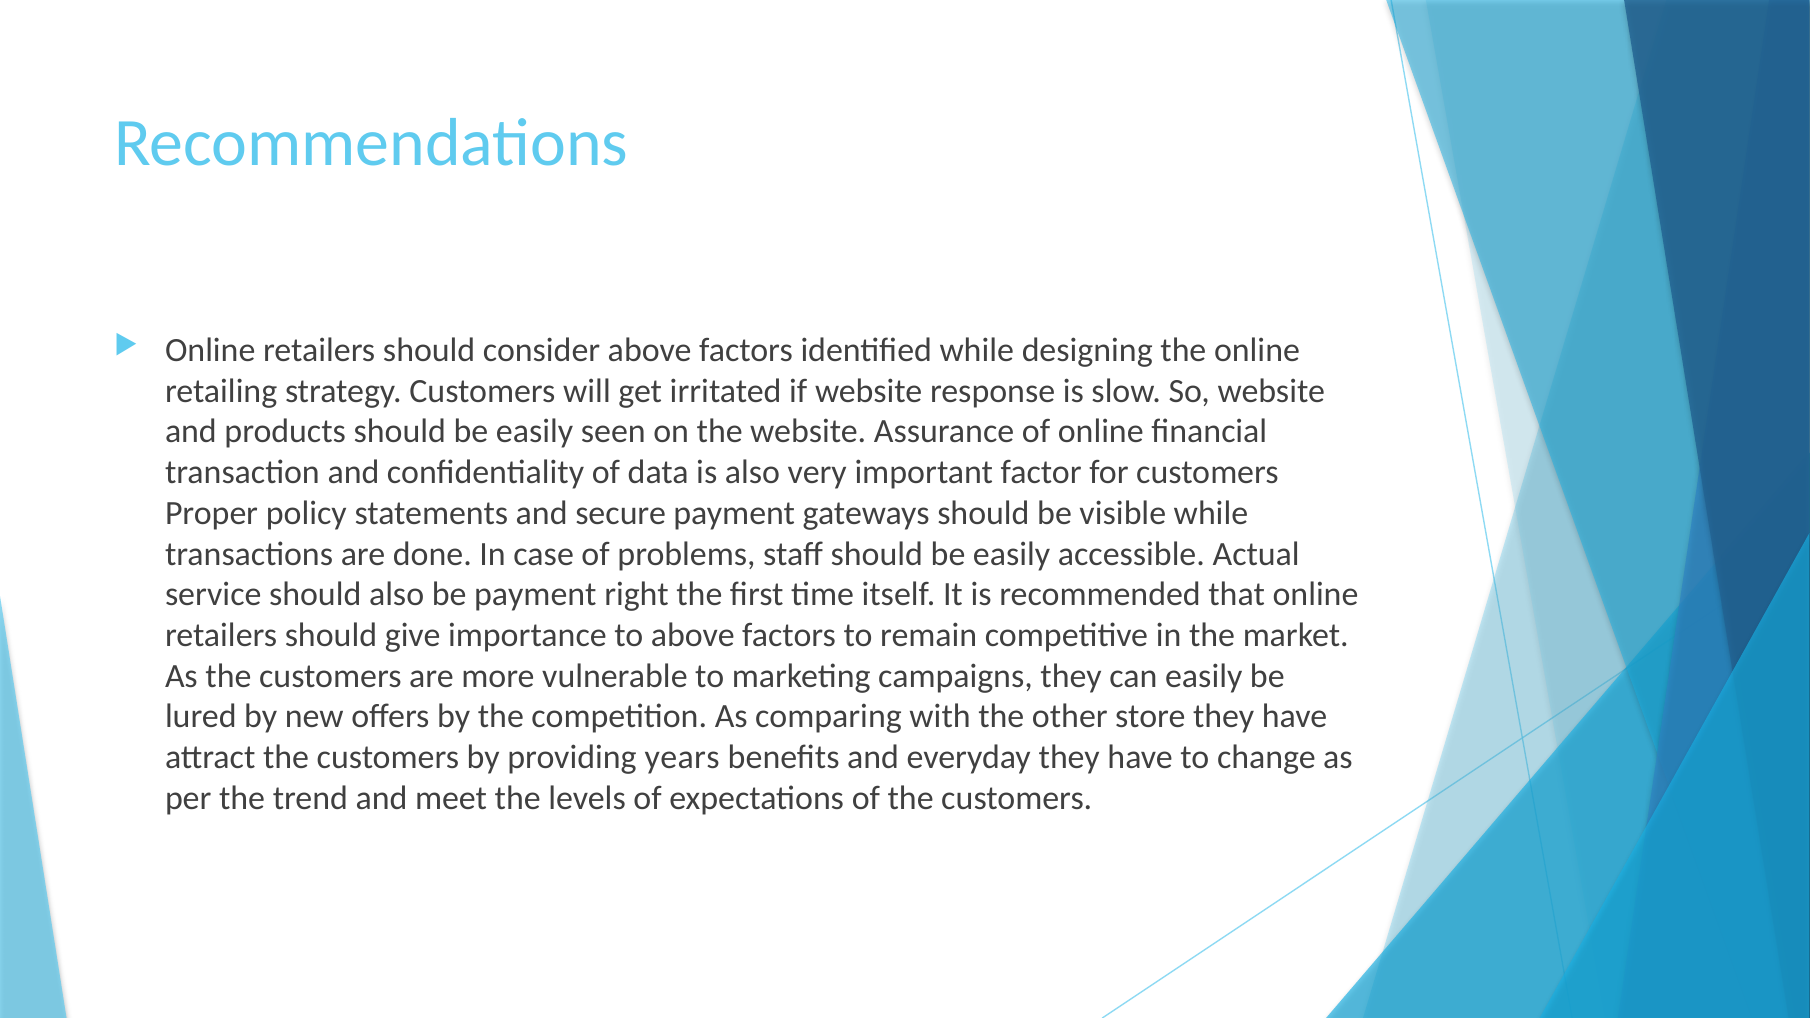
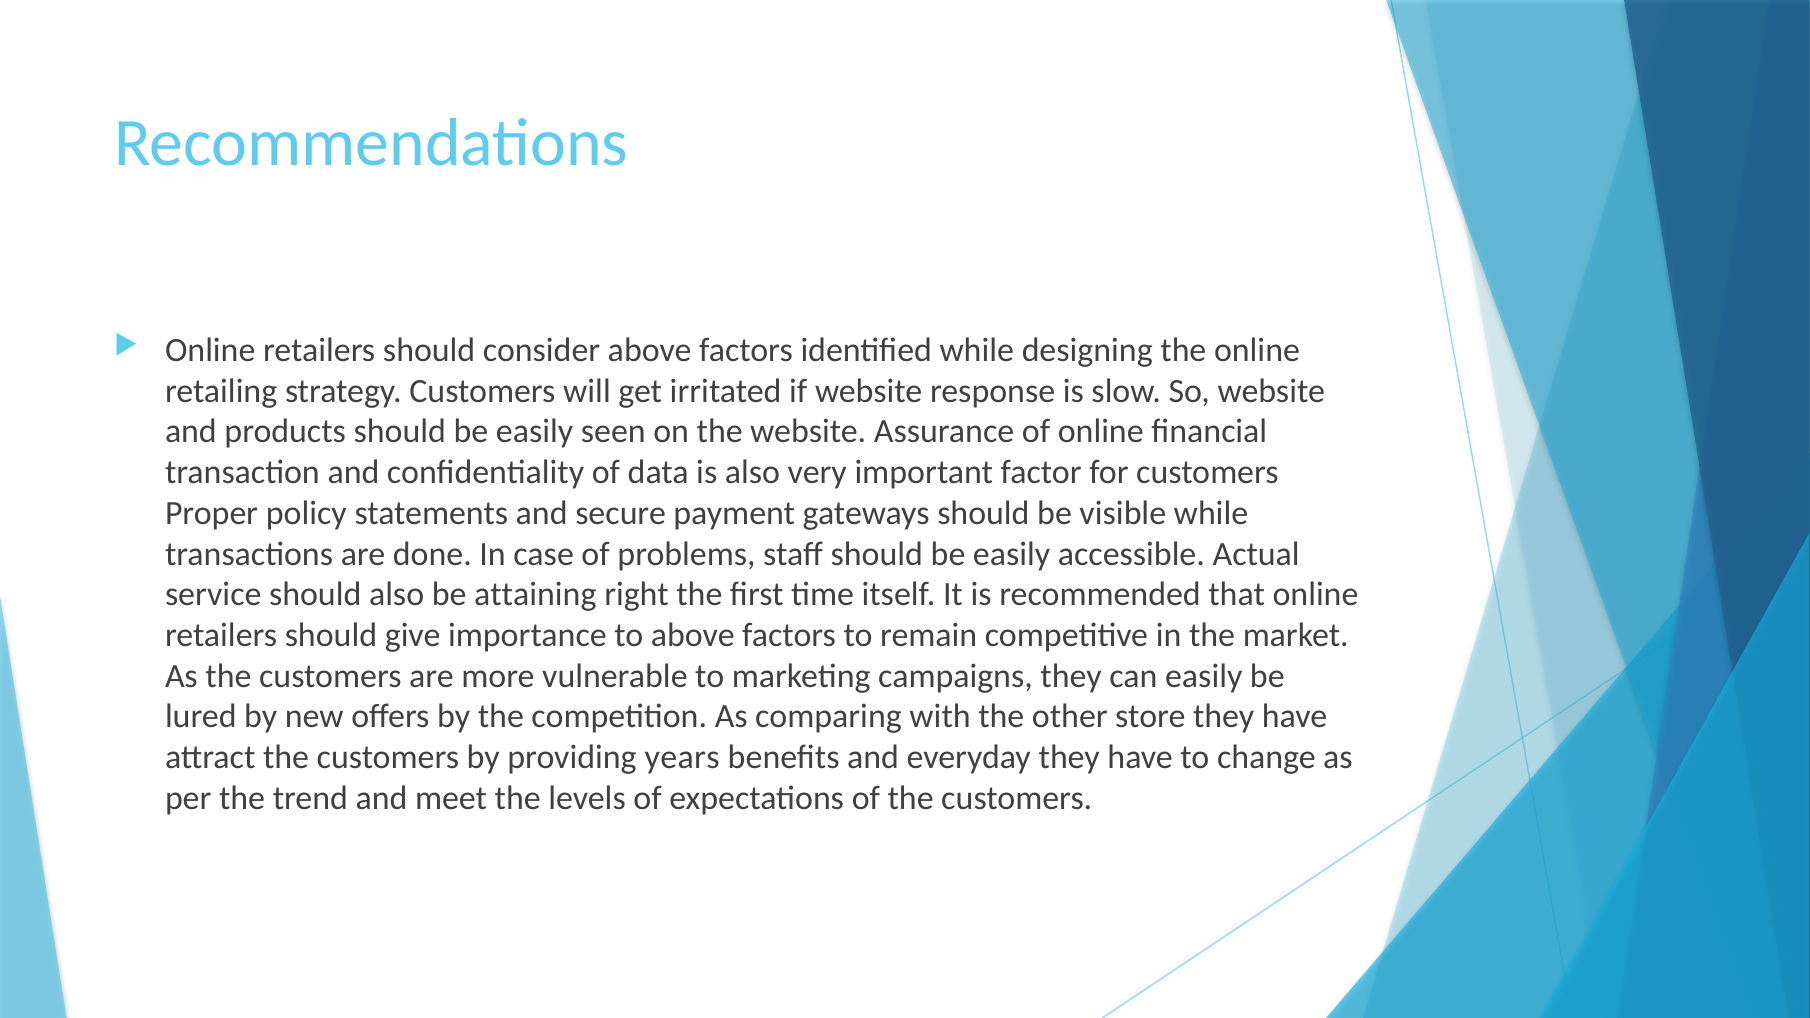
be payment: payment -> attaining
